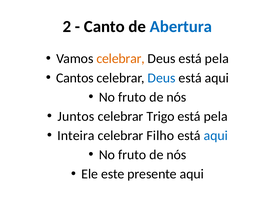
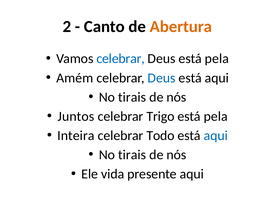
Abertura colour: blue -> orange
celebrar at (121, 59) colour: orange -> blue
Cantos: Cantos -> Amém
fruto at (132, 97): fruto -> tirais
Filho: Filho -> Todo
fruto at (132, 155): fruto -> tirais
este: este -> vida
